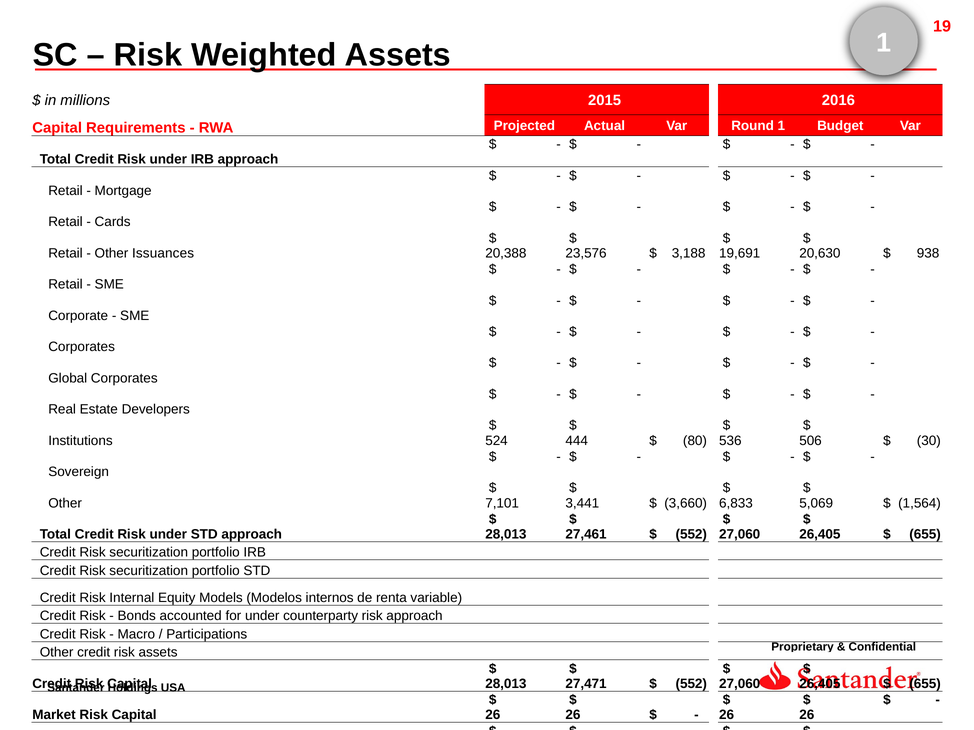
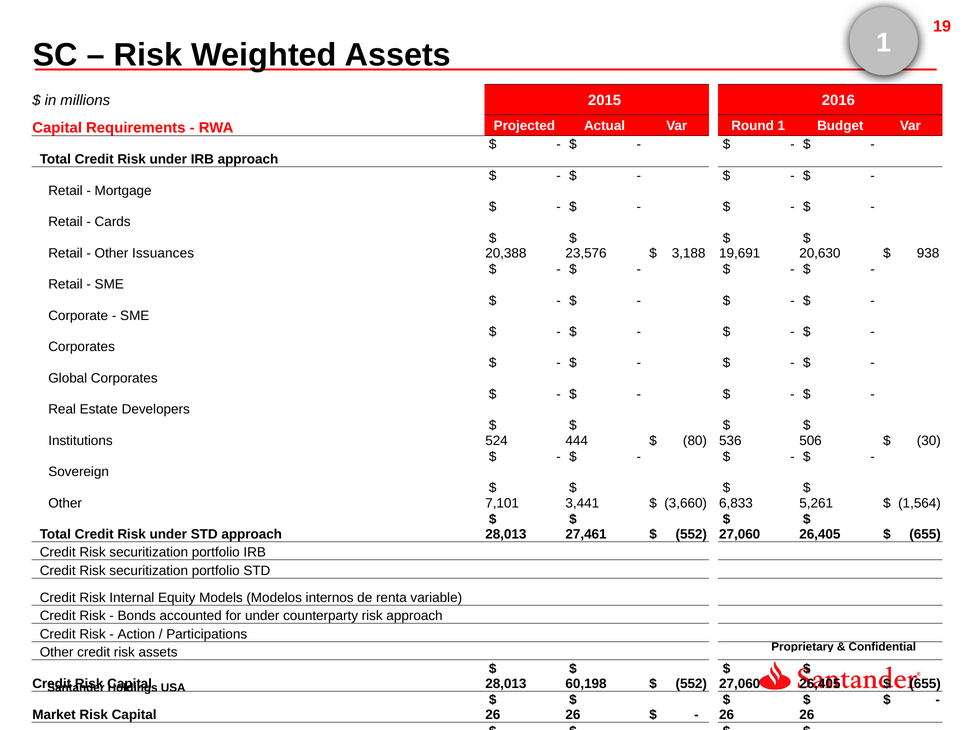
5,069: 5,069 -> 5,261
Macro: Macro -> Action
27,471: 27,471 -> 60,198
